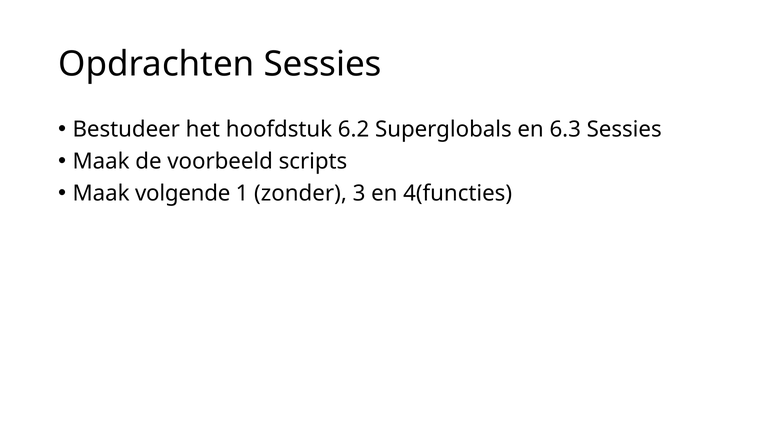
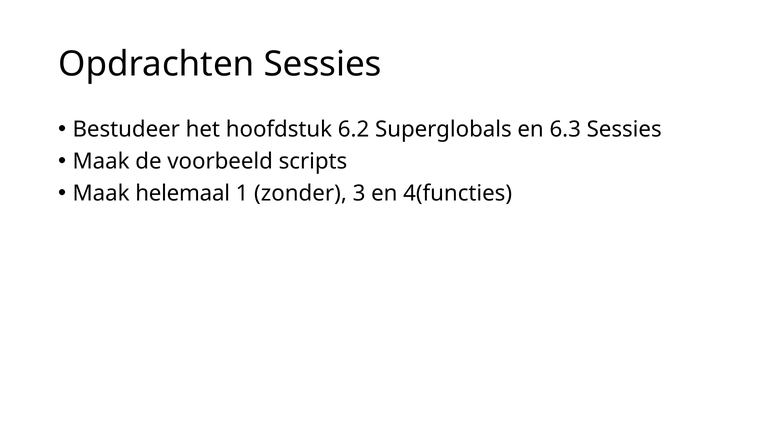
volgende: volgende -> helemaal
